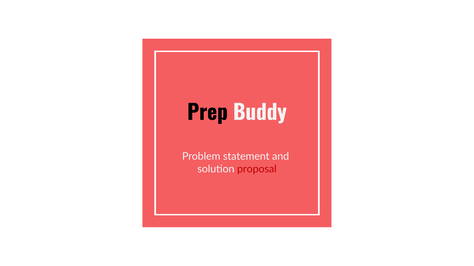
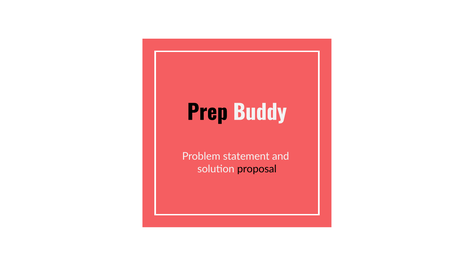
proposal colour: red -> black
